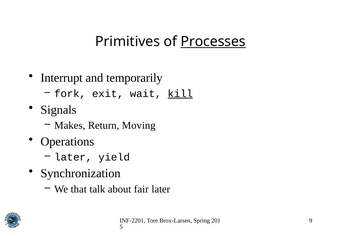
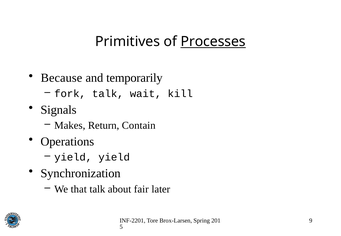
Interrupt: Interrupt -> Because
fork exit: exit -> talk
kill underline: present -> none
Moving: Moving -> Contain
later at (73, 157): later -> yield
